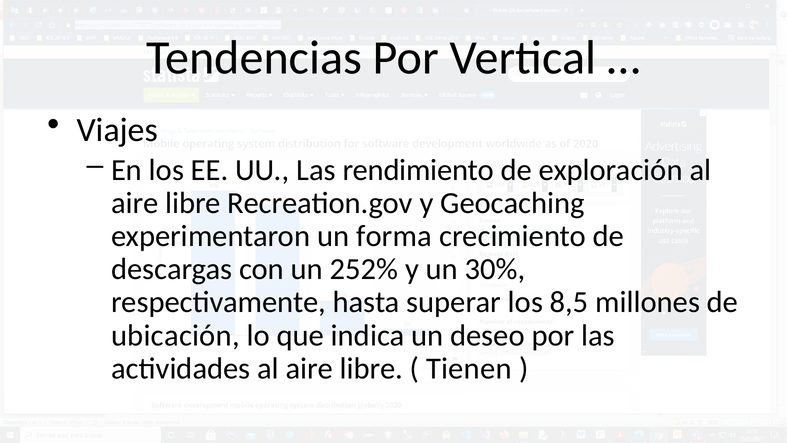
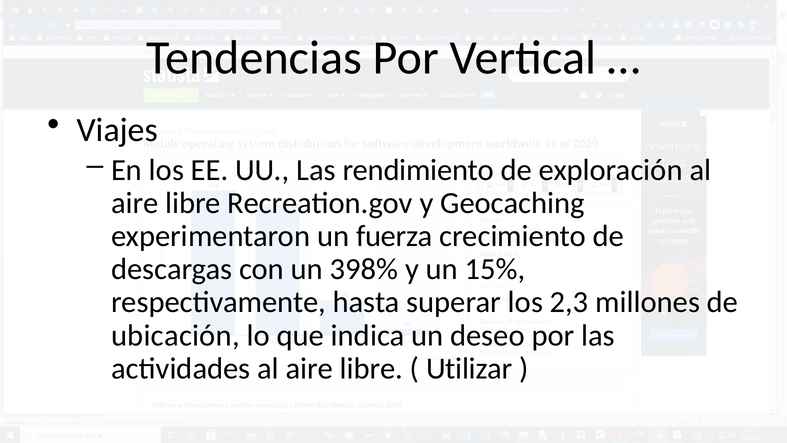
forma: forma -> fuerza
252%: 252% -> 398%
30%: 30% -> 15%
8,5: 8,5 -> 2,3
Tienen: Tienen -> Utilizar
